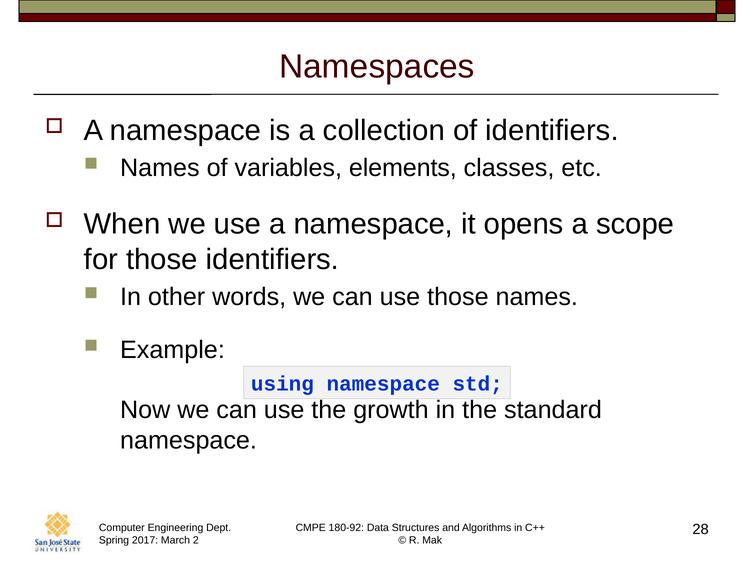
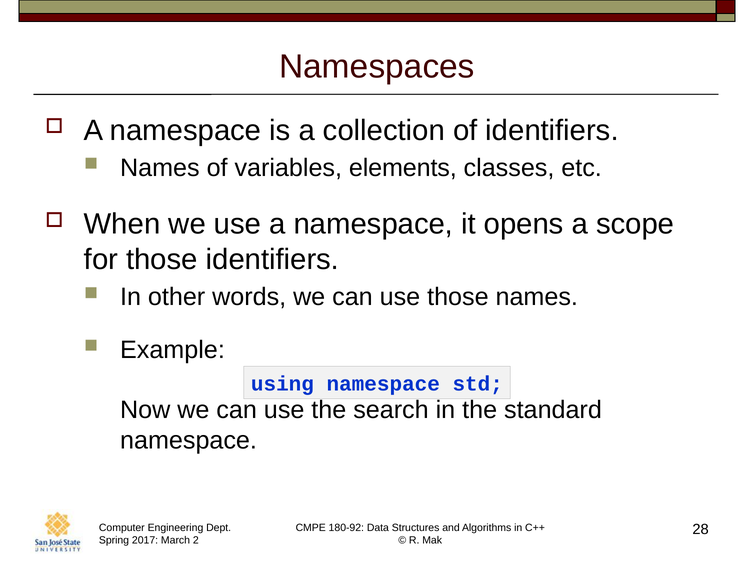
growth: growth -> search
